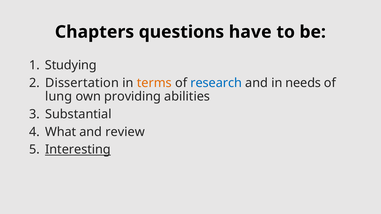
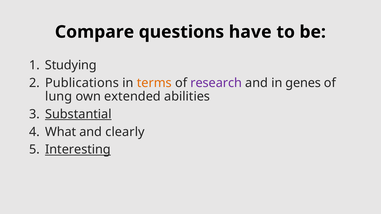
Chapters: Chapters -> Compare
Dissertation: Dissertation -> Publications
research colour: blue -> purple
needs: needs -> genes
providing: providing -> extended
Substantial underline: none -> present
review: review -> clearly
